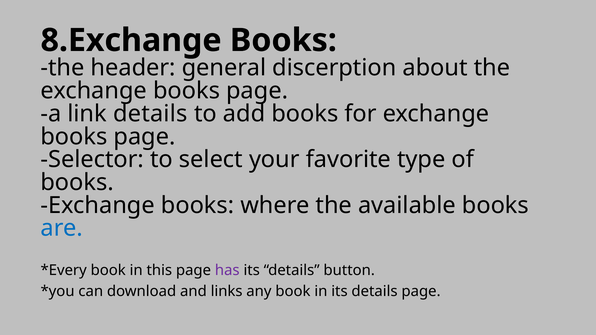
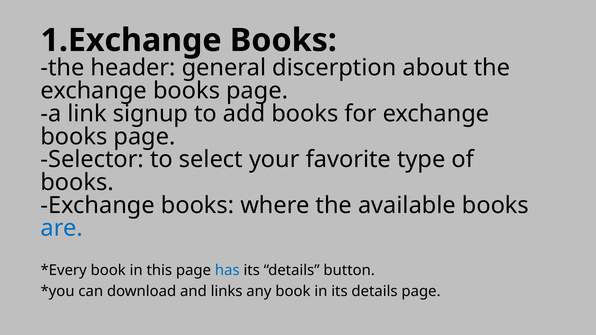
8.Exchange: 8.Exchange -> 1.Exchange
link details: details -> signup
has colour: purple -> blue
